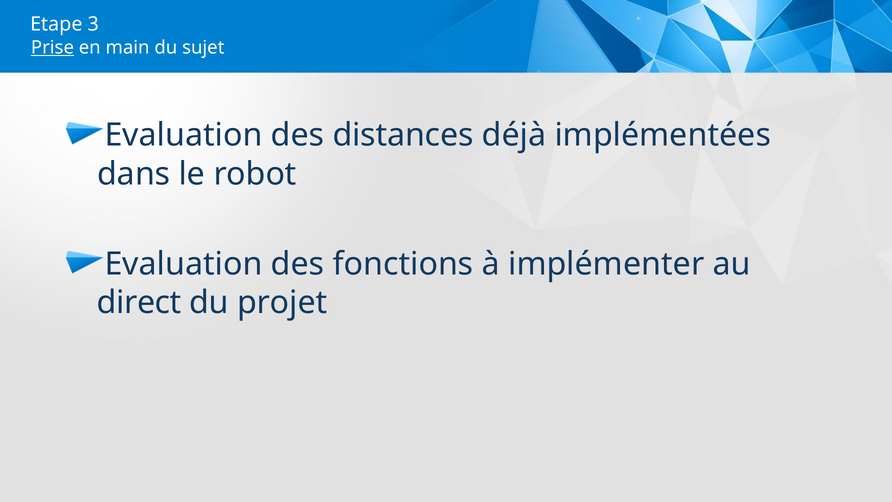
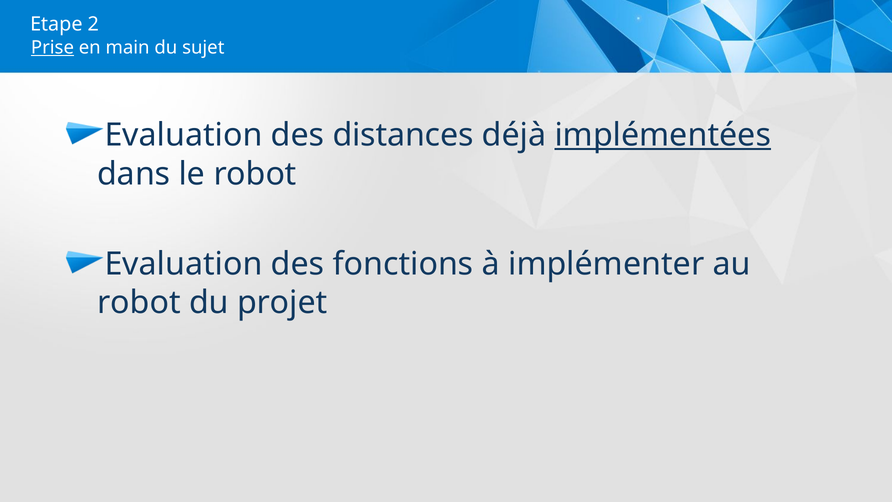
3: 3 -> 2
implémentées underline: none -> present
direct at (139, 303): direct -> robot
